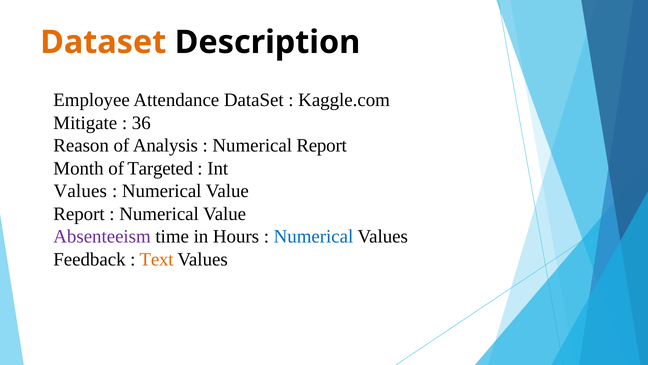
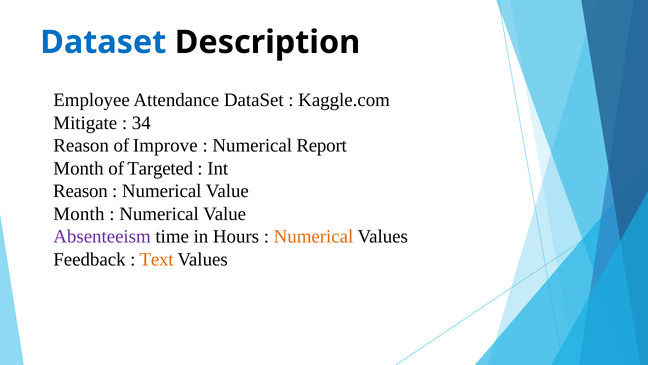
Dataset at (103, 42) colour: orange -> blue
36: 36 -> 34
Analysis: Analysis -> Improve
Values at (80, 191): Values -> Reason
Report at (79, 214): Report -> Month
Numerical at (314, 236) colour: blue -> orange
